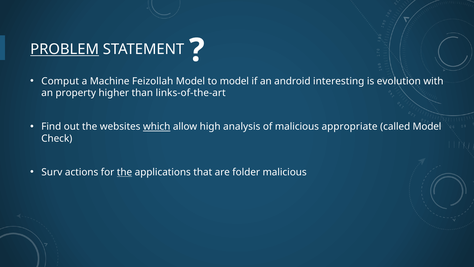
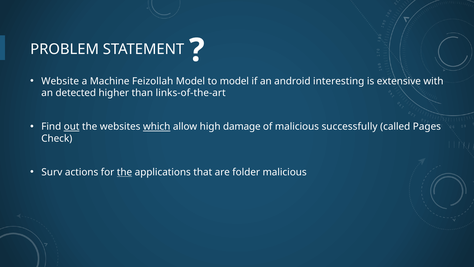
PROBLEM underline: present -> none
Comput: Comput -> Website
evolution: evolution -> extensive
property: property -> detected
out underline: none -> present
analysis: analysis -> damage
appropriate: appropriate -> successfully
called Model: Model -> Pages
